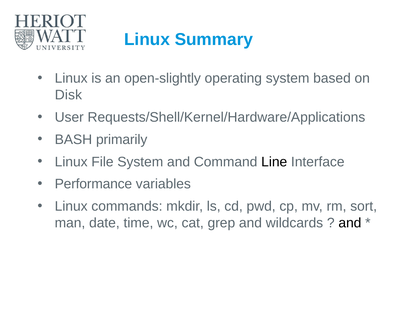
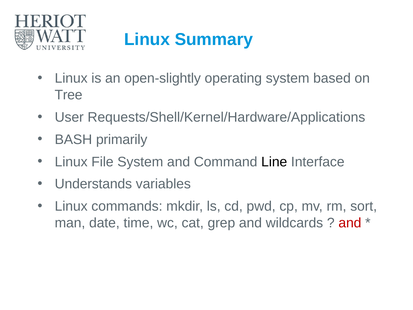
Disk: Disk -> Tree
Performance: Performance -> Understands
and at (350, 223) colour: black -> red
